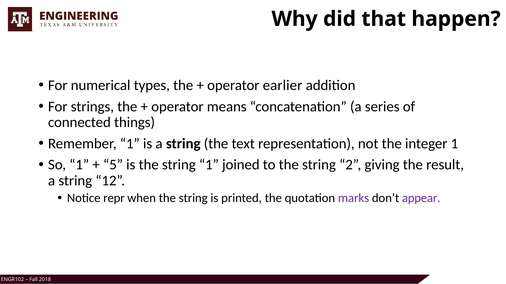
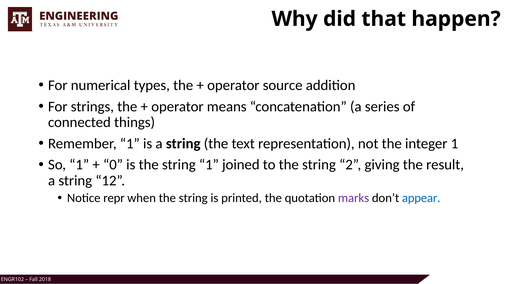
earlier: earlier -> source
5: 5 -> 0
appear colour: purple -> blue
